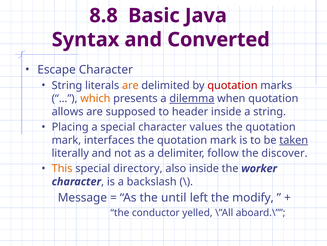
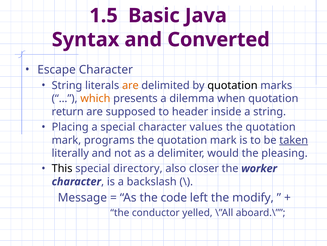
8.8: 8.8 -> 1.5
quotation at (232, 85) colour: red -> black
dilemma underline: present -> none
allows: allows -> return
interfaces: interfaces -> programs
follow: follow -> would
discover: discover -> pleasing
This colour: orange -> black
also inside: inside -> closer
until: until -> code
